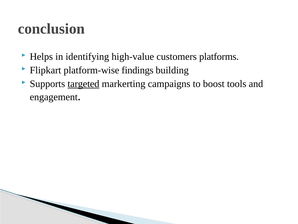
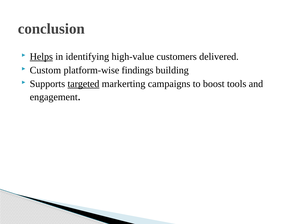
Helps underline: none -> present
platforms: platforms -> delivered
Flipkart: Flipkart -> Custom
